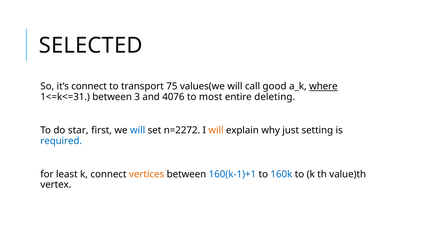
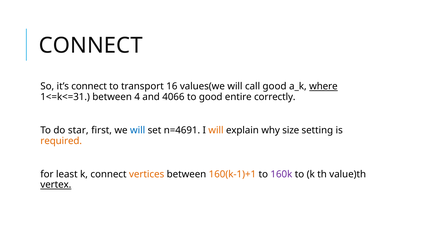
SELECTED at (91, 45): SELECTED -> CONNECT
75: 75 -> 16
3: 3 -> 4
4076: 4076 -> 4066
to most: most -> good
deleting: deleting -> correctly
n=2272: n=2272 -> n=4691
just: just -> size
required colour: blue -> orange
160(k-1)+1 colour: blue -> orange
160k colour: blue -> purple
vertex underline: none -> present
